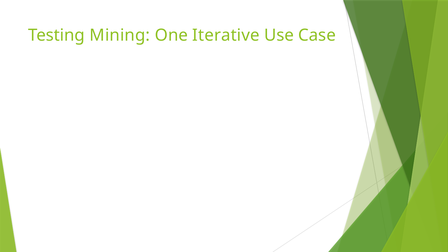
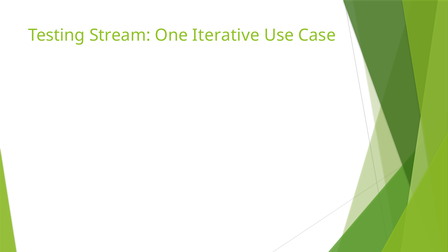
Mining: Mining -> Stream
